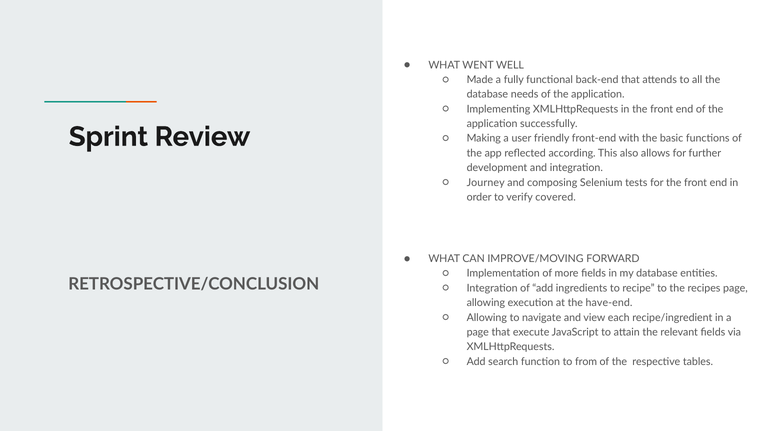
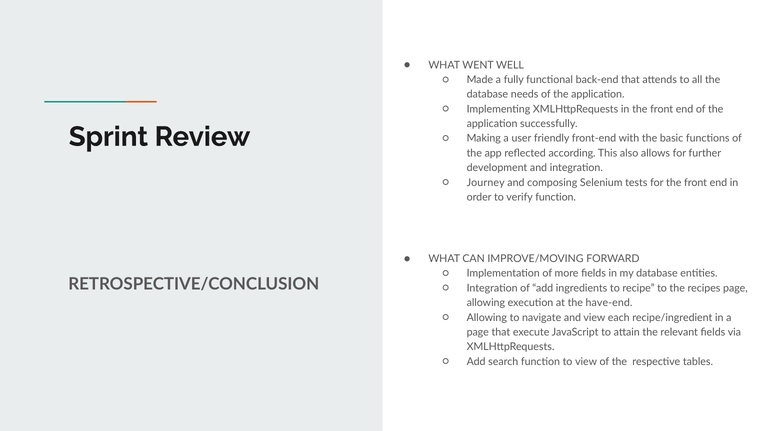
verify covered: covered -> function
to from: from -> view
